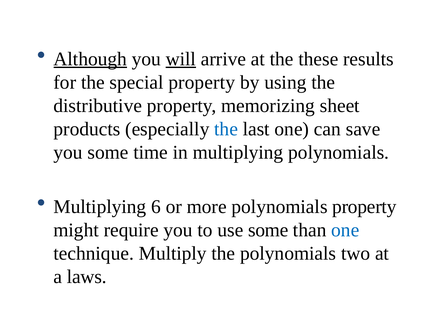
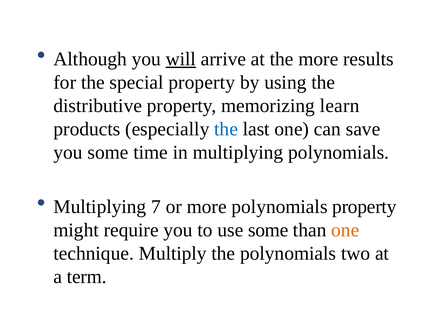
Although underline: present -> none
the these: these -> more
sheet: sheet -> learn
6: 6 -> 7
one at (345, 230) colour: blue -> orange
laws: laws -> term
